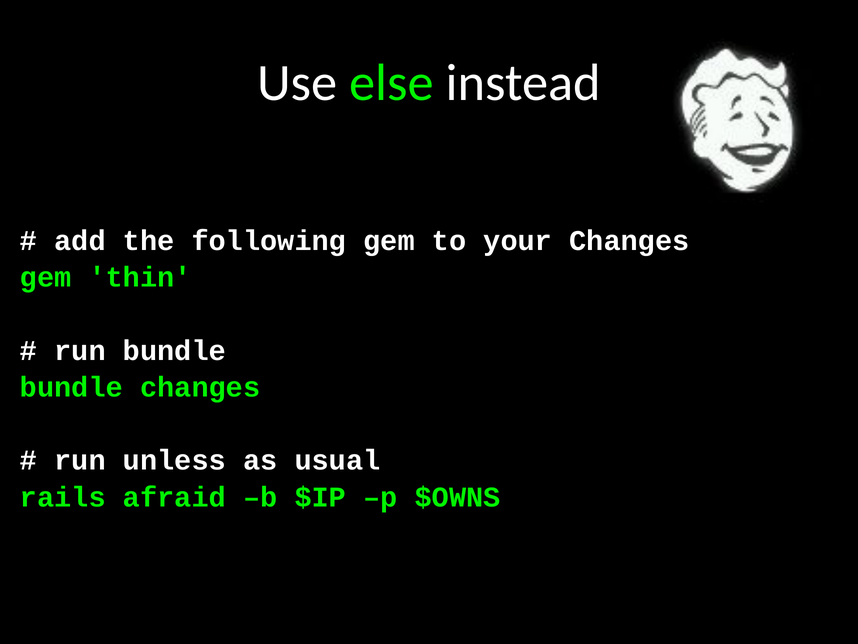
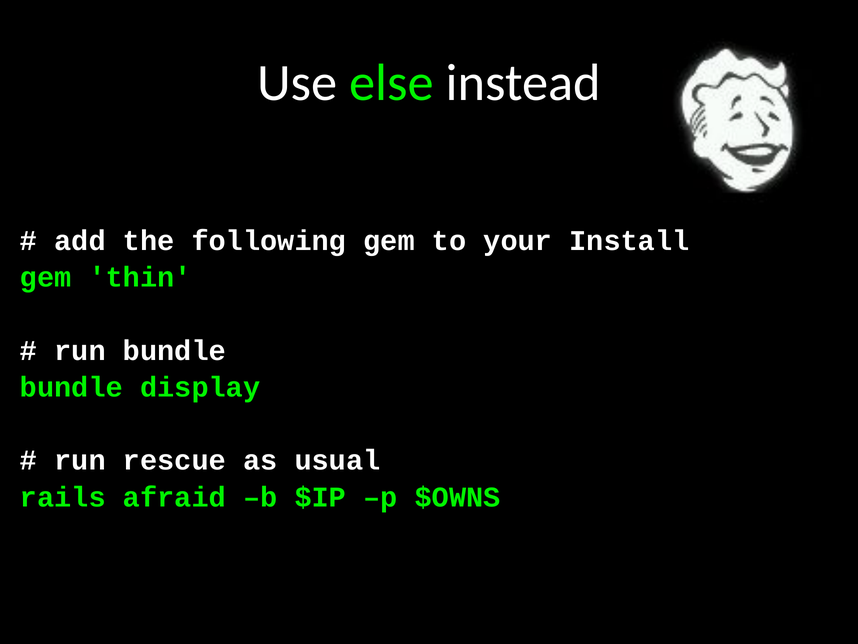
your Changes: Changes -> Install
bundle changes: changes -> display
unless: unless -> rescue
